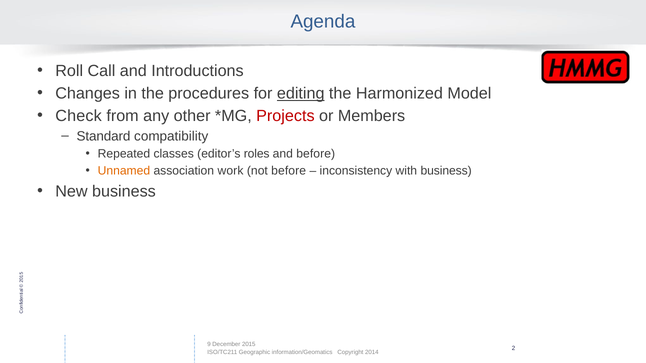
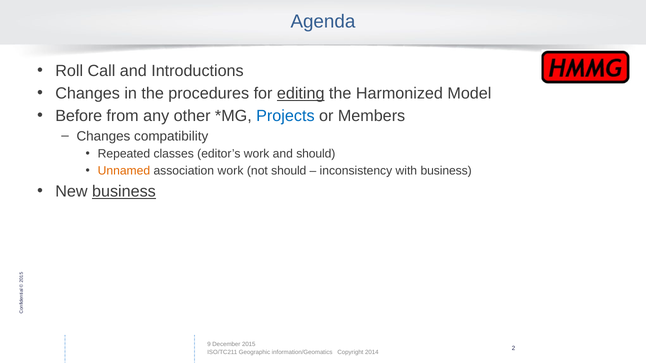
Check: Check -> Before
Projects colour: red -> blue
Standard at (103, 136): Standard -> Changes
editor’s roles: roles -> work
and before: before -> should
not before: before -> should
business at (124, 192) underline: none -> present
